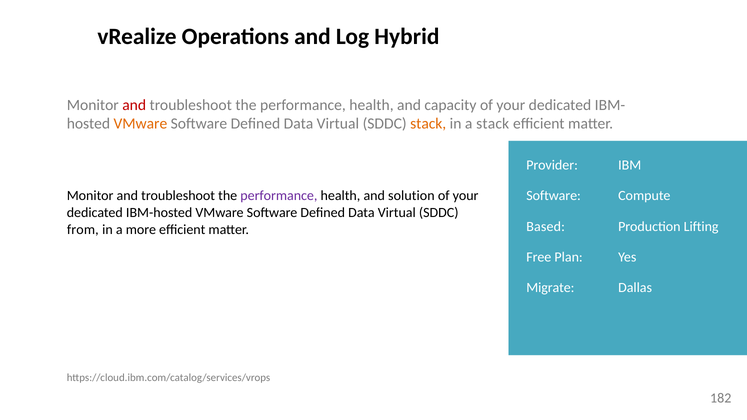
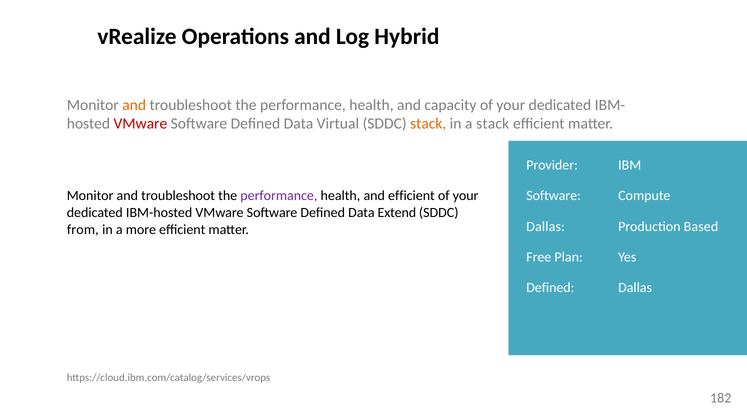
and at (134, 105) colour: red -> orange
VMware at (140, 124) colour: orange -> red
and solution: solution -> efficient
Virtual at (397, 213): Virtual -> Extend
Based at (546, 227): Based -> Dallas
Lifting: Lifting -> Based
Migrate at (550, 288): Migrate -> Defined
